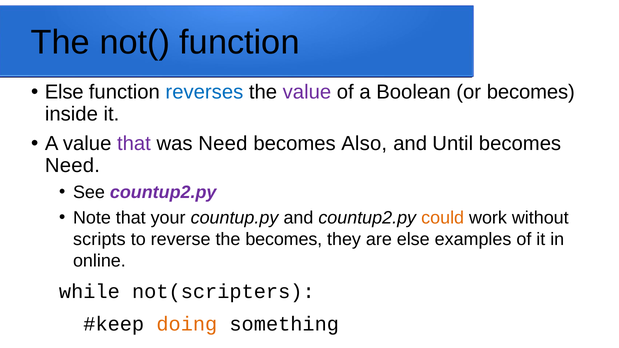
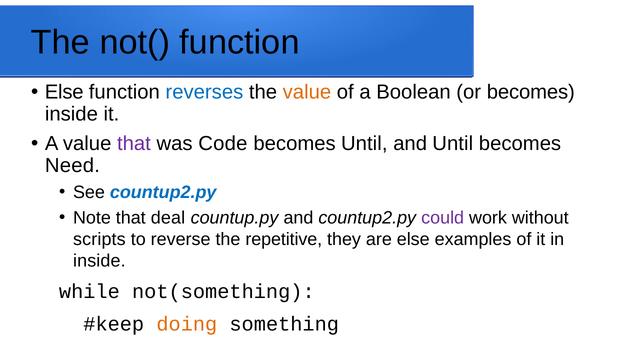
value at (307, 92) colour: purple -> orange
was Need: Need -> Code
becomes Also: Also -> Until
countup2.py at (163, 193) colour: purple -> blue
your: your -> deal
could colour: orange -> purple
the becomes: becomes -> repetitive
online at (99, 261): online -> inside
not(scripters: not(scripters -> not(something
